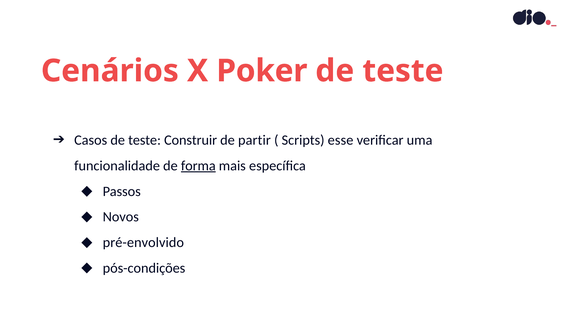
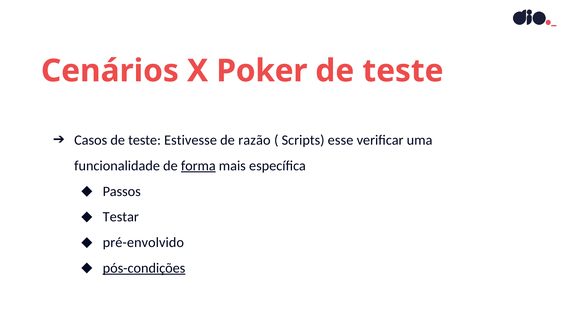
Construir: Construir -> Estivesse
partir: partir -> razão
Novos: Novos -> Testar
pós-condições underline: none -> present
